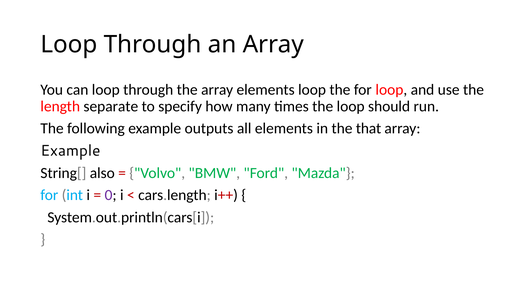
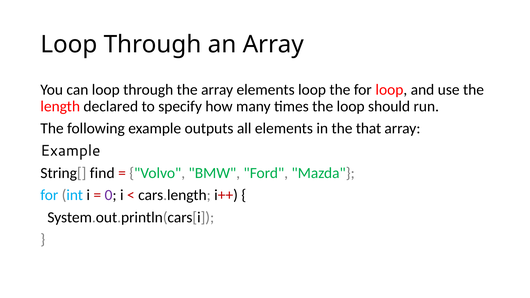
separate: separate -> declared
also: also -> find
